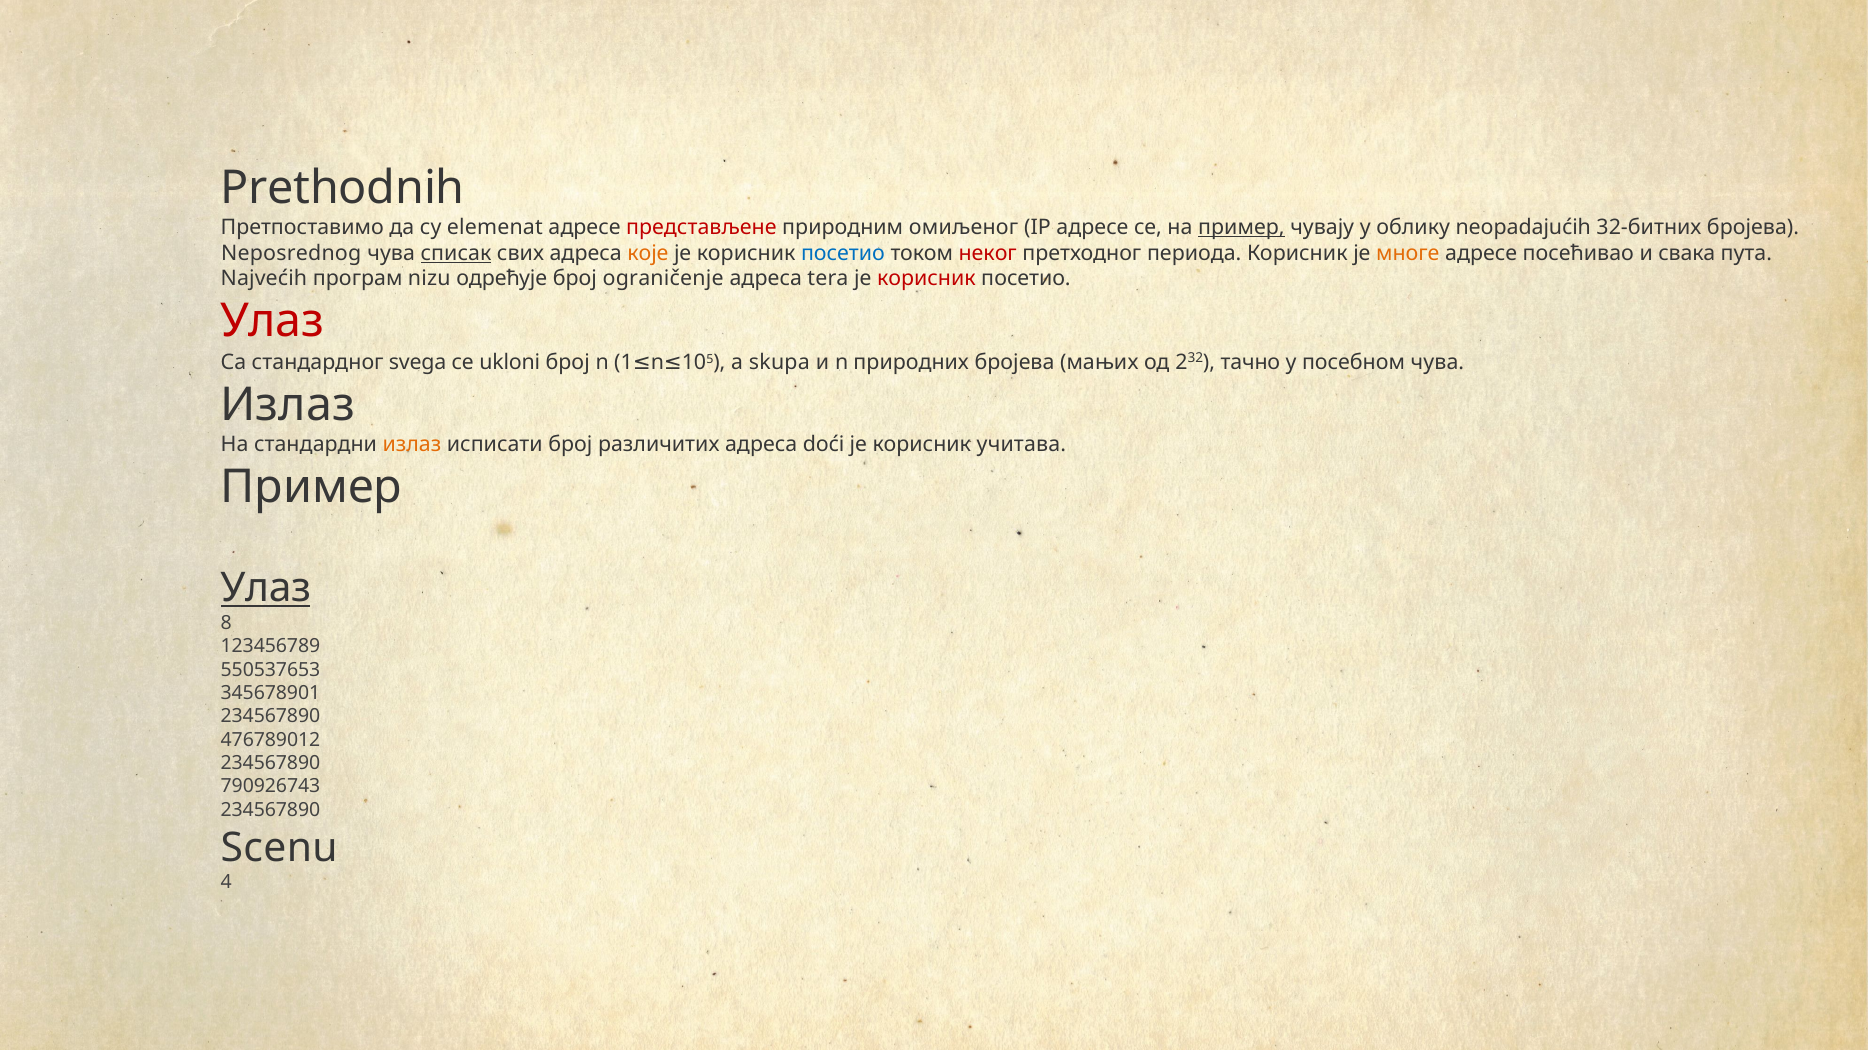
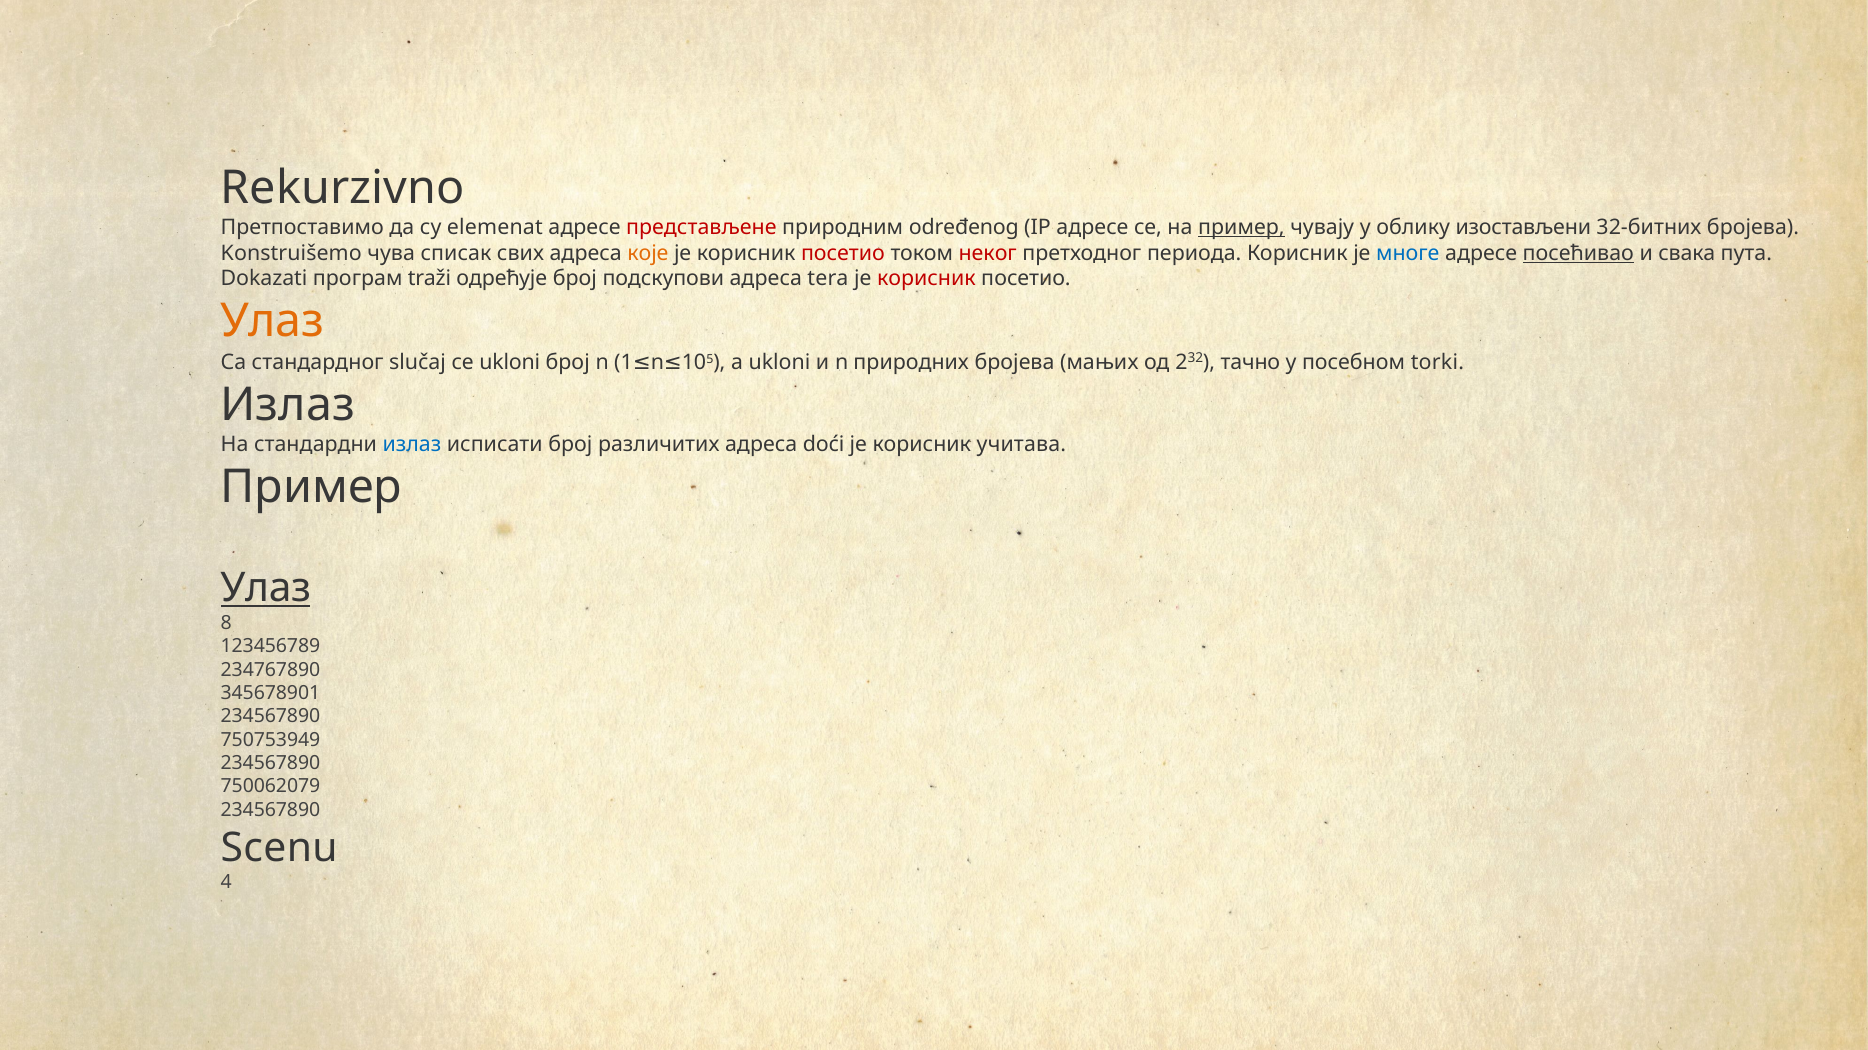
Prethodnih: Prethodnih -> Rekurzivno
омиљеног: омиљеног -> određenog
neopadajućih: neopadajućih -> изостављени
Neposrednog: Neposrednog -> Konstruišemo
списак underline: present -> none
посетио at (843, 253) colour: blue -> red
многе colour: orange -> blue
посећивао underline: none -> present
Najvećih: Najvećih -> Dokazati
nizu: nizu -> traži
ograničenje: ograničenje -> подскупови
Улаз at (272, 322) colour: red -> orange
а skupa: skupa -> ukloni
посебном чува: чува -> torki
svega: svega -> slučaj
излаз at (412, 445) colour: orange -> blue
550537653: 550537653 -> 234767890
476789012: 476789012 -> 750753949
790926743: 790926743 -> 750062079
